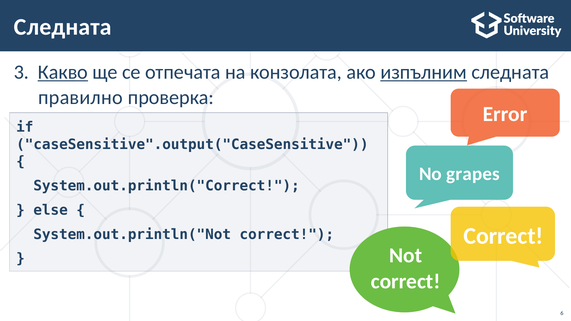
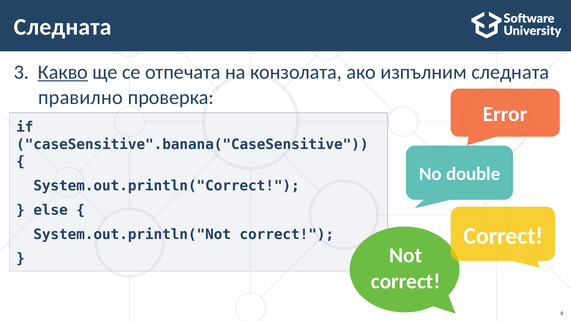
изпълним underline: present -> none
caseSensitive".output("CaseSensitive: caseSensitive".output("CaseSensitive -> caseSensitive".banana("CaseSensitive
grapes: grapes -> double
